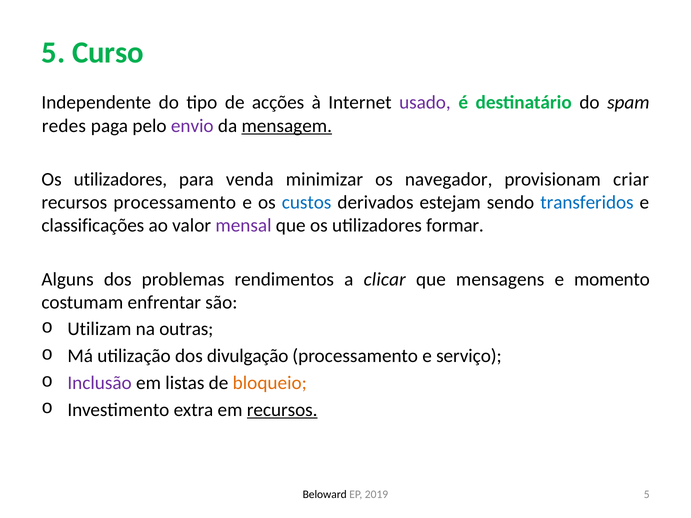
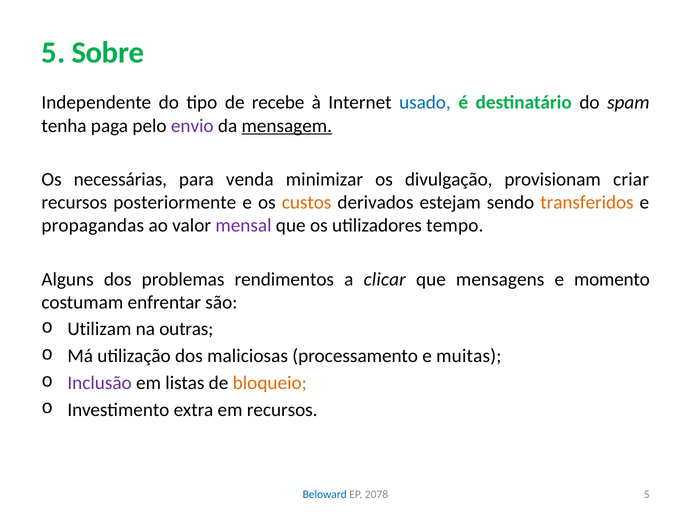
Curso: Curso -> Sobre
acções: acções -> recebe
usado colour: purple -> blue
redes: redes -> tenha
utilizadores at (120, 179): utilizadores -> necessárias
navegador: navegador -> divulgação
recursos processamento: processamento -> posteriormente
custos colour: blue -> orange
transferidos colour: blue -> orange
classificações: classificações -> propagandas
formar: formar -> tempo
divulgação: divulgação -> maliciosas
serviço: serviço -> muitas
recursos at (282, 410) underline: present -> none
Beloward colour: black -> blue
2019: 2019 -> 2078
